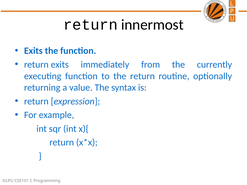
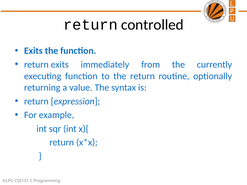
innermost: innermost -> controlled
